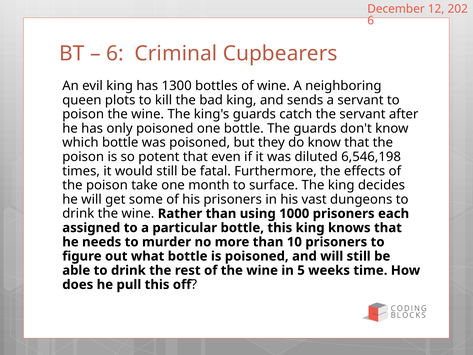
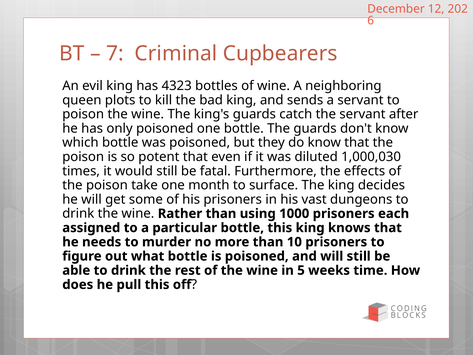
6 at (115, 53): 6 -> 7
1300: 1300 -> 4323
6,546,198: 6,546,198 -> 1,000,030
